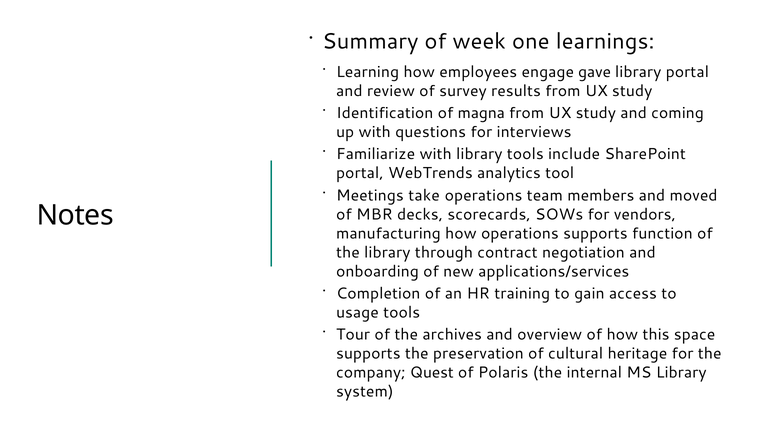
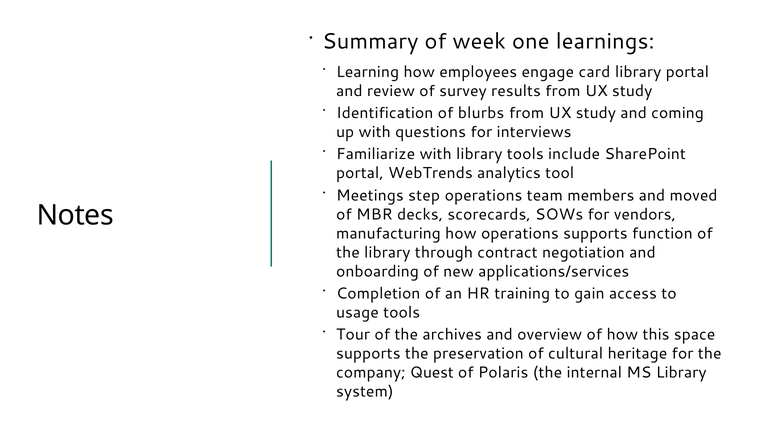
gave: gave -> card
magna: magna -> blurbs
take: take -> step
